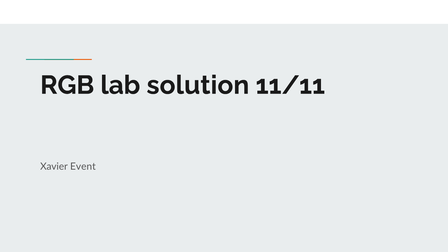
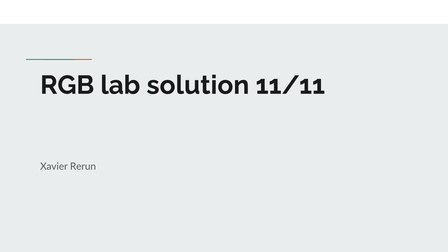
Event: Event -> Rerun
